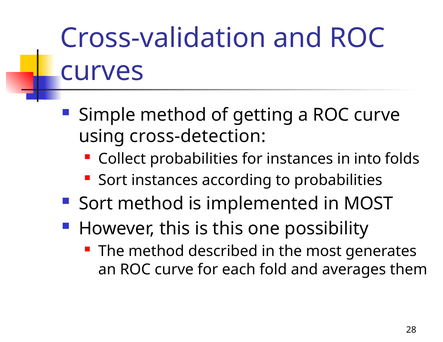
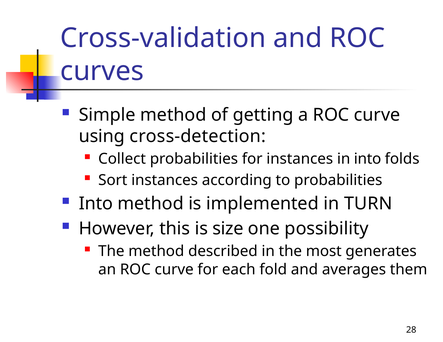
Sort at (96, 204): Sort -> Into
in MOST: MOST -> TURN
is this: this -> size
